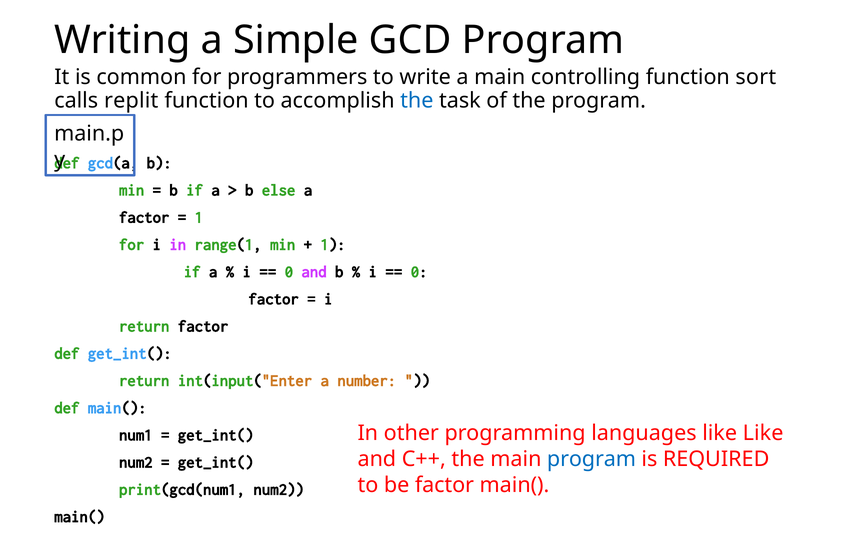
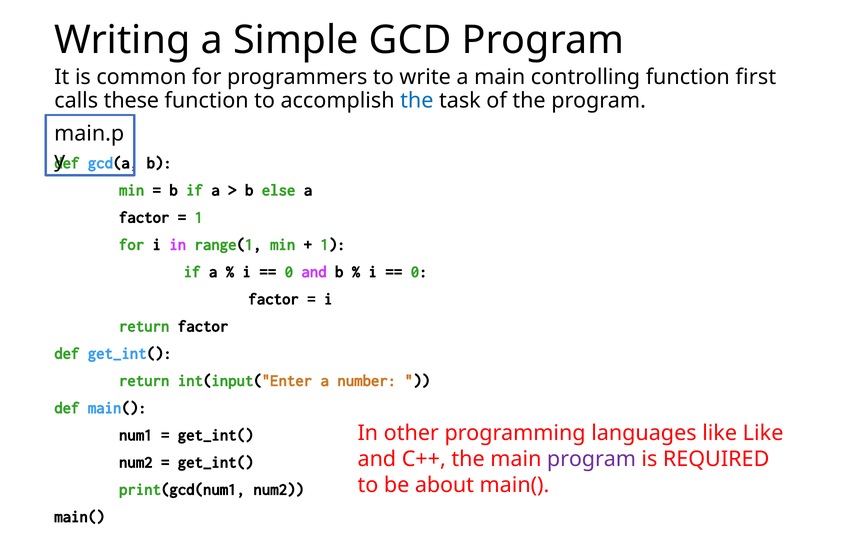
sort: sort -> first
replit: replit -> these
program at (591, 458) colour: blue -> purple
be factor: factor -> about
